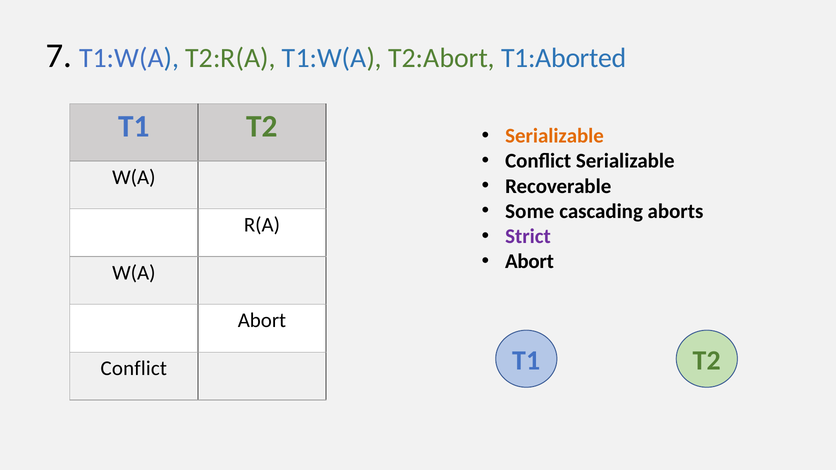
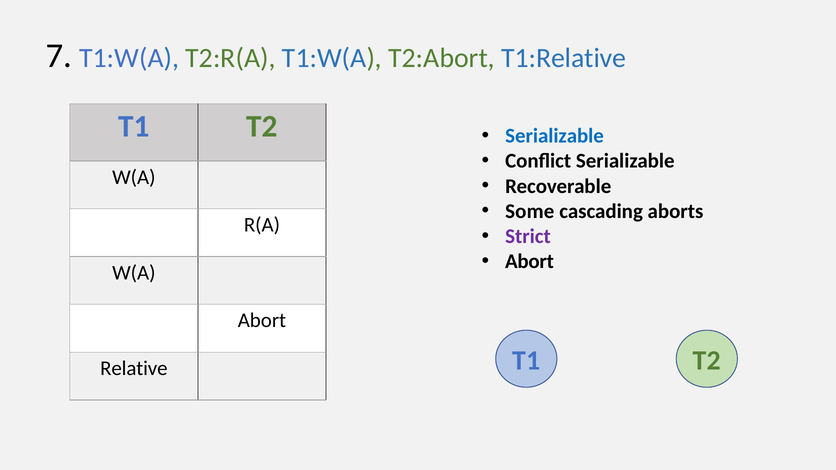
T1:Aborted: T1:Aborted -> T1:Relative
Serializable at (555, 136) colour: orange -> blue
Conflict at (134, 368): Conflict -> Relative
